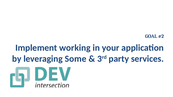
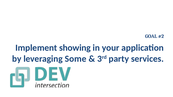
working: working -> showing
